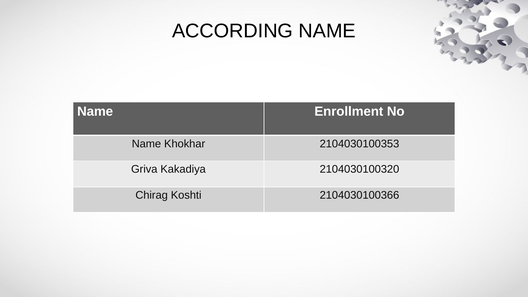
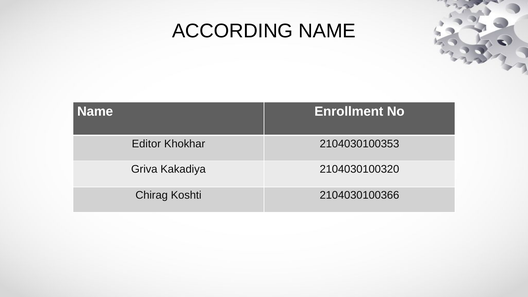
Name at (146, 144): Name -> Editor
